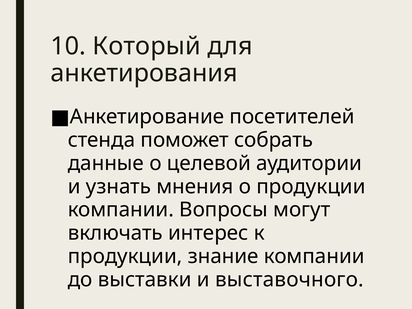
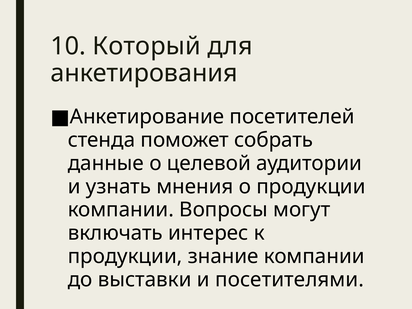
выставочного: выставочного -> посетителями
